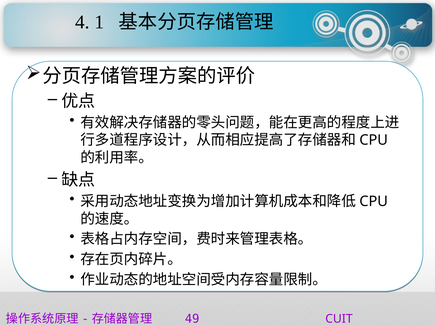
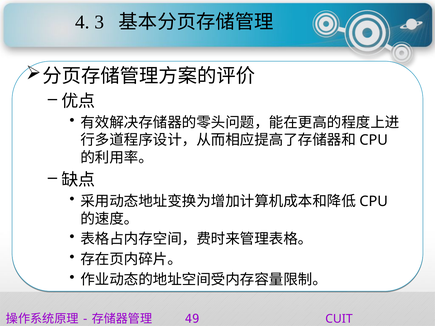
1: 1 -> 3
